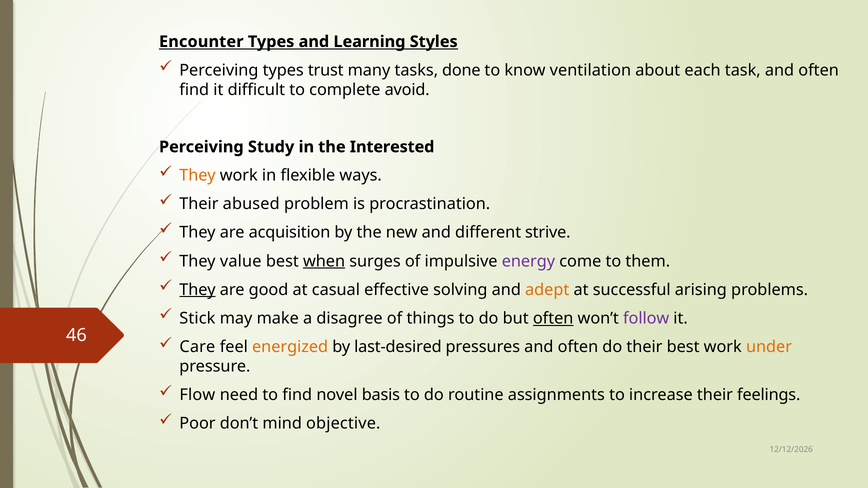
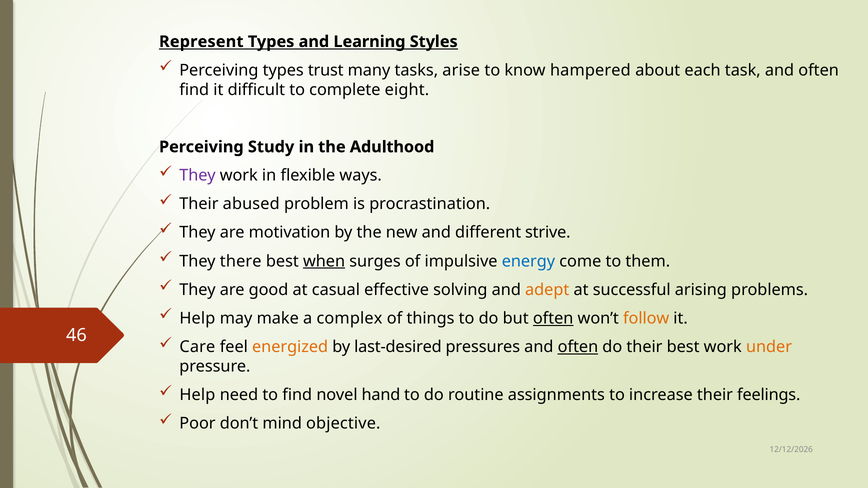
Encounter: Encounter -> Represent
done: done -> arise
ventilation: ventilation -> hampered
avoid: avoid -> eight
Interested: Interested -> Adulthood
They at (197, 176) colour: orange -> purple
acquisition: acquisition -> motivation
value: value -> there
energy colour: purple -> blue
They at (197, 290) underline: present -> none
Stick at (197, 318): Stick -> Help
disagree: disagree -> complex
follow colour: purple -> orange
often at (578, 347) underline: none -> present
Flow at (197, 395): Flow -> Help
basis: basis -> hand
